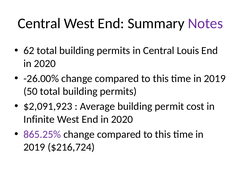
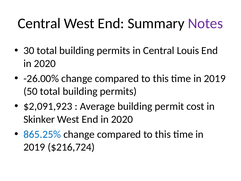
62: 62 -> 30
Infinite: Infinite -> Skinker
865.25% colour: purple -> blue
